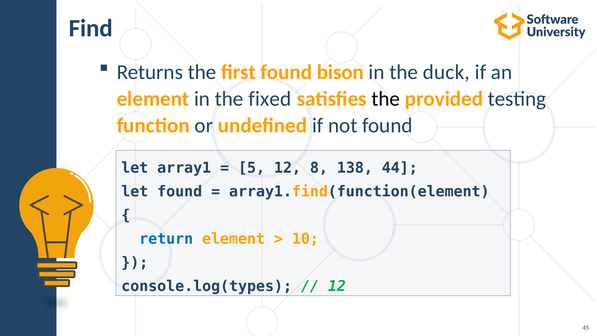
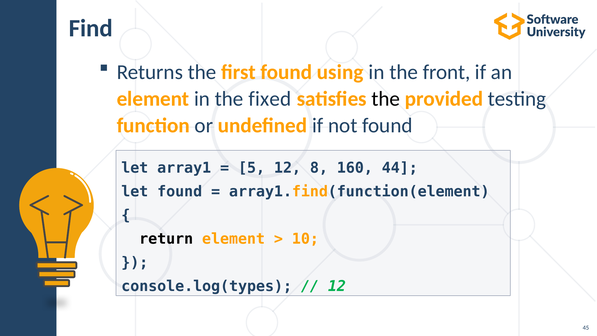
bison: bison -> using
duck: duck -> front
138: 138 -> 160
return colour: blue -> black
